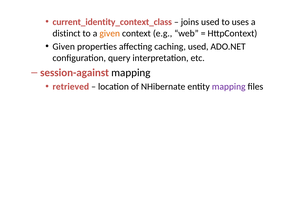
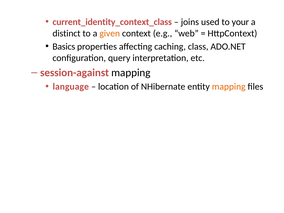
uses: uses -> your
Given at (64, 47): Given -> Basics
caching used: used -> class
retrieved: retrieved -> language
mapping at (229, 87) colour: purple -> orange
